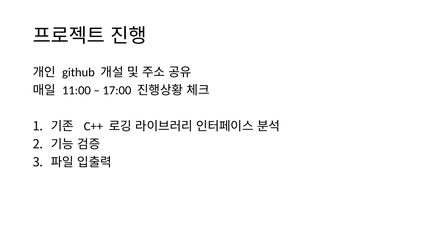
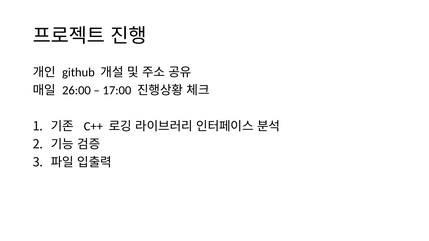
11:00: 11:00 -> 26:00
